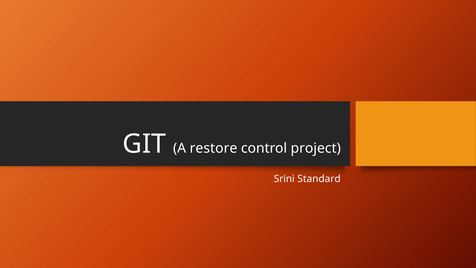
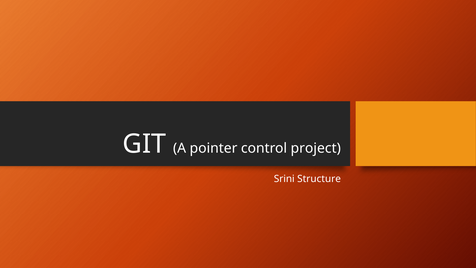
restore: restore -> pointer
Standard: Standard -> Structure
